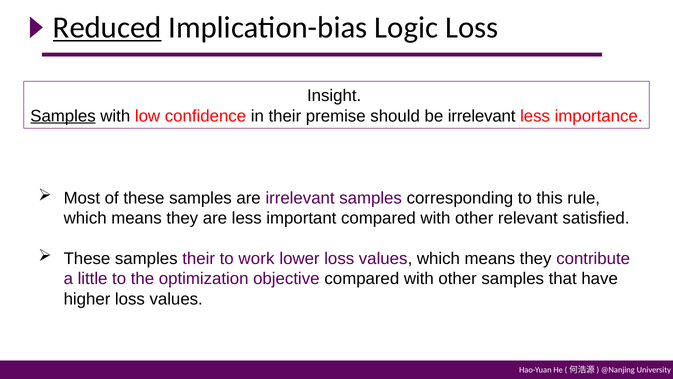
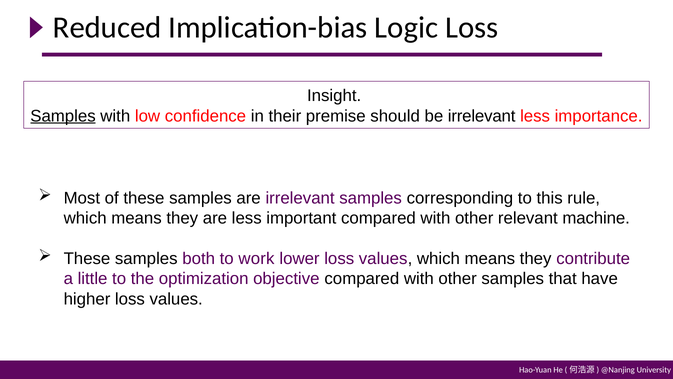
Reduced underline: present -> none
satisfied: satisfied -> machine
samples their: their -> both
